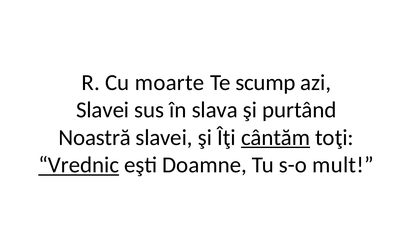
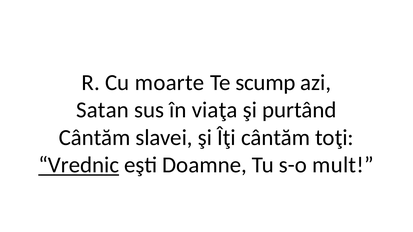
Slavei at (103, 110): Slavei -> Satan
slava: slava -> viaţa
Noastră at (95, 138): Noastră -> Cântăm
cântăm at (276, 138) underline: present -> none
